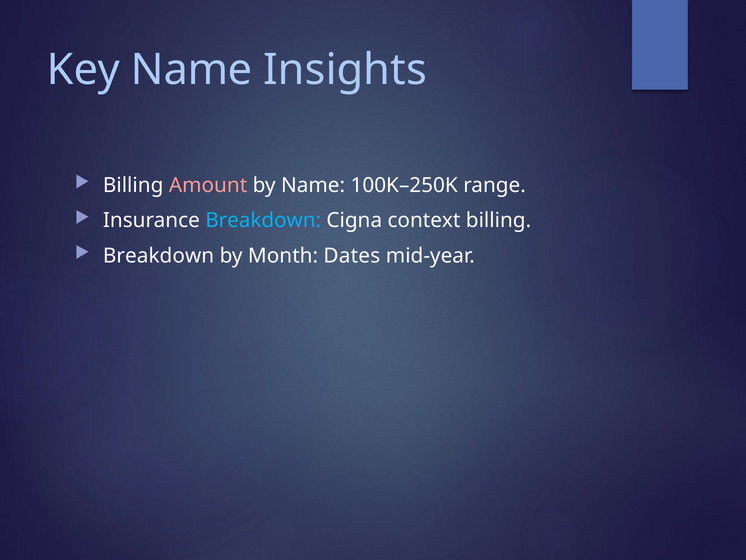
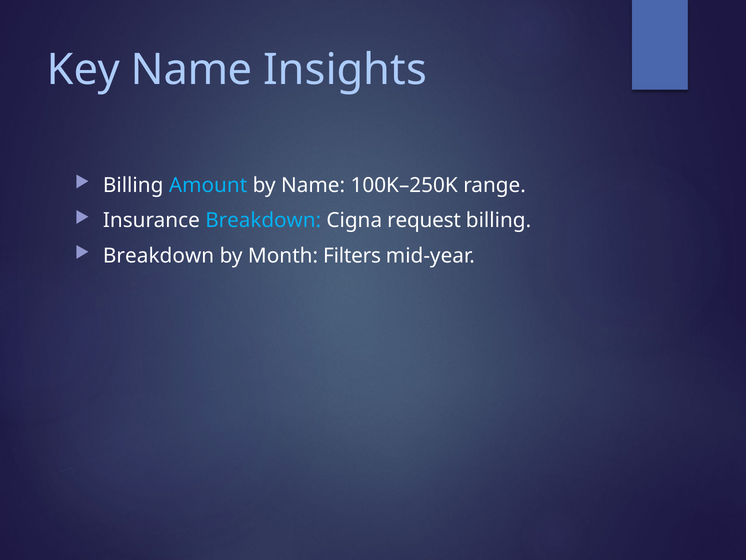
Amount colour: pink -> light blue
context: context -> request
Dates: Dates -> Filters
